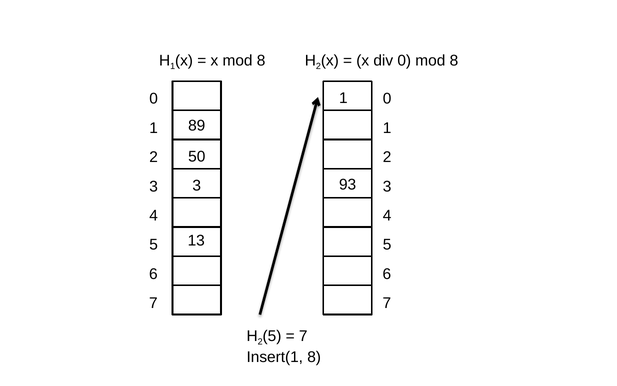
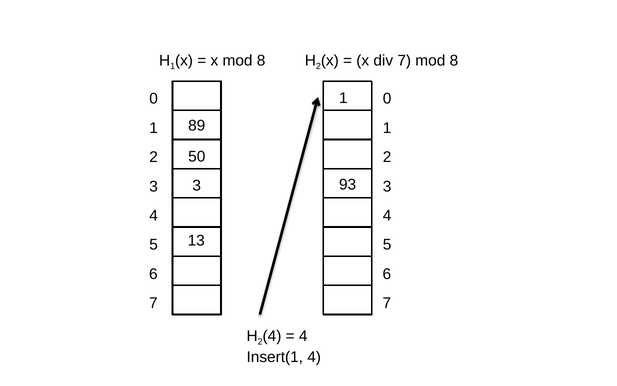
div 0: 0 -> 7
2 5: 5 -> 4
7 at (303, 336): 7 -> 4
Insert(1 8: 8 -> 4
